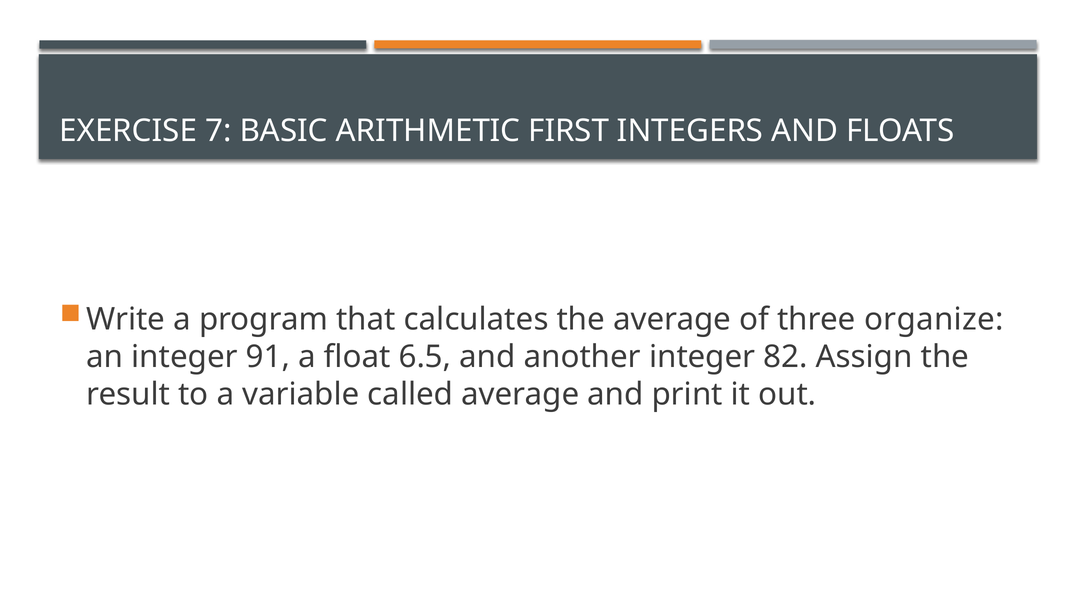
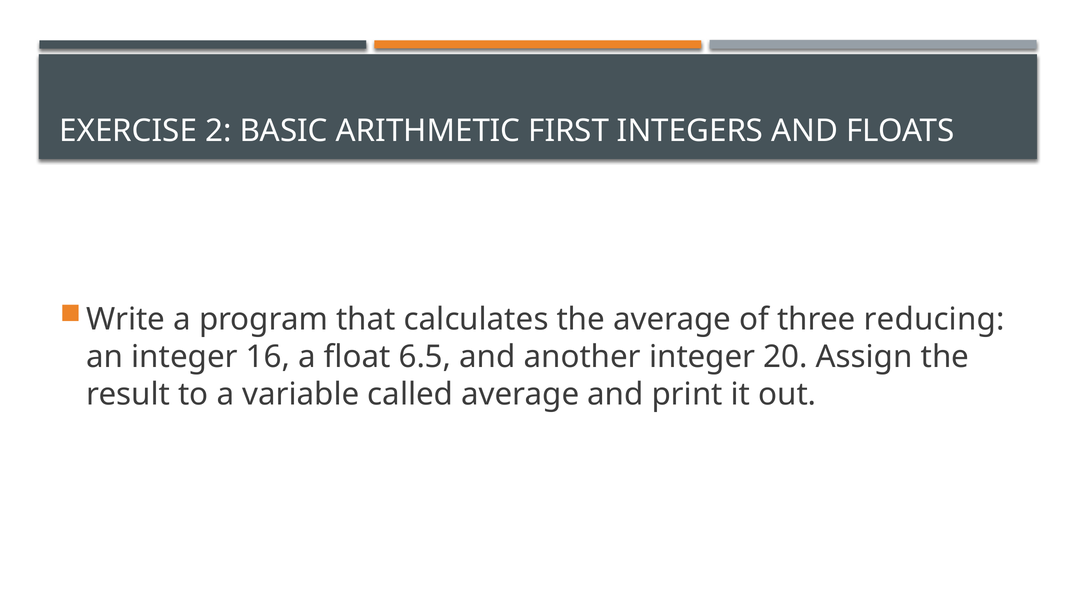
7: 7 -> 2
organize: organize -> reducing
91: 91 -> 16
82: 82 -> 20
